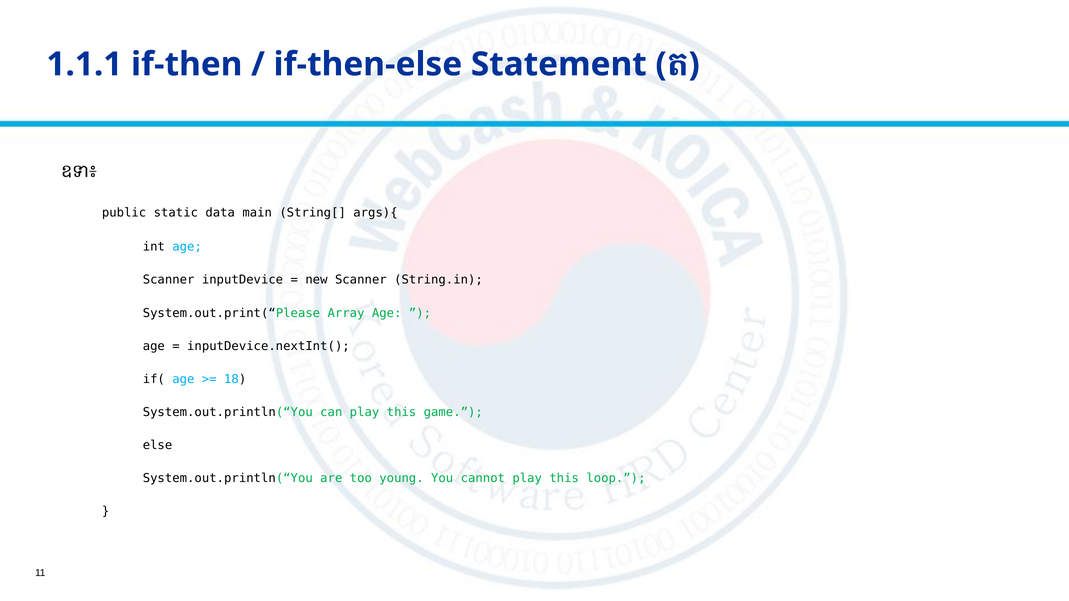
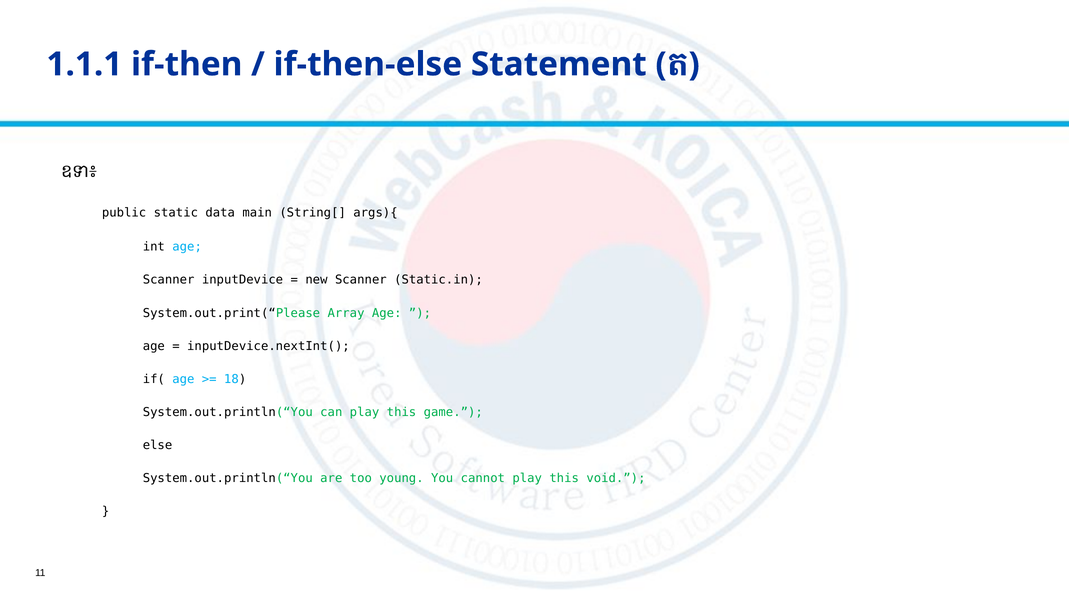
String.in: String.in -> Static.in
loop: loop -> void
